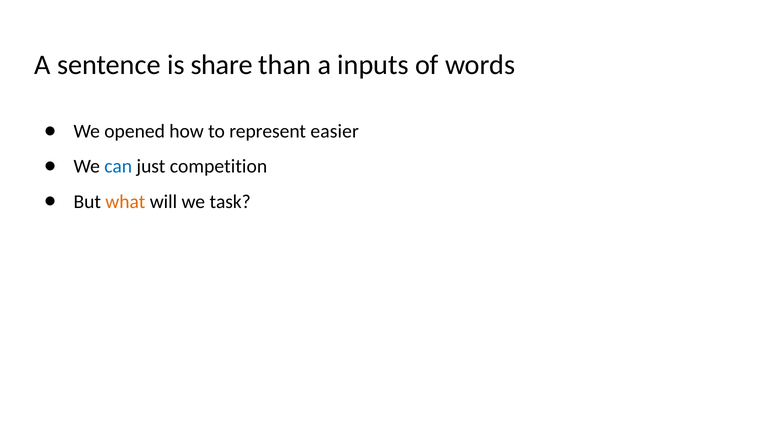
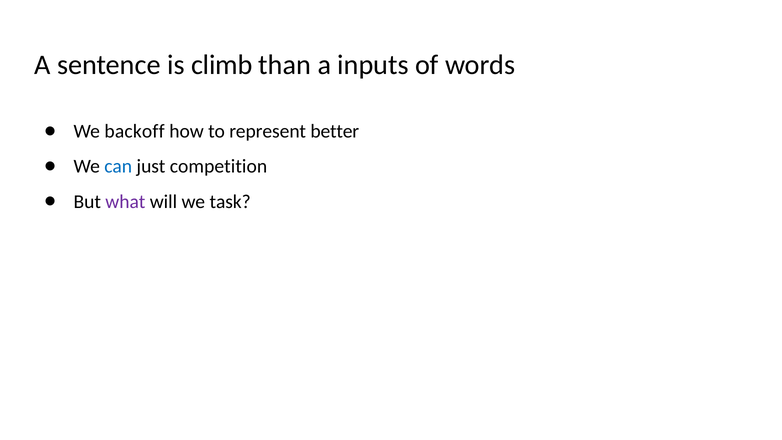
share: share -> climb
opened: opened -> backoff
easier: easier -> better
what colour: orange -> purple
